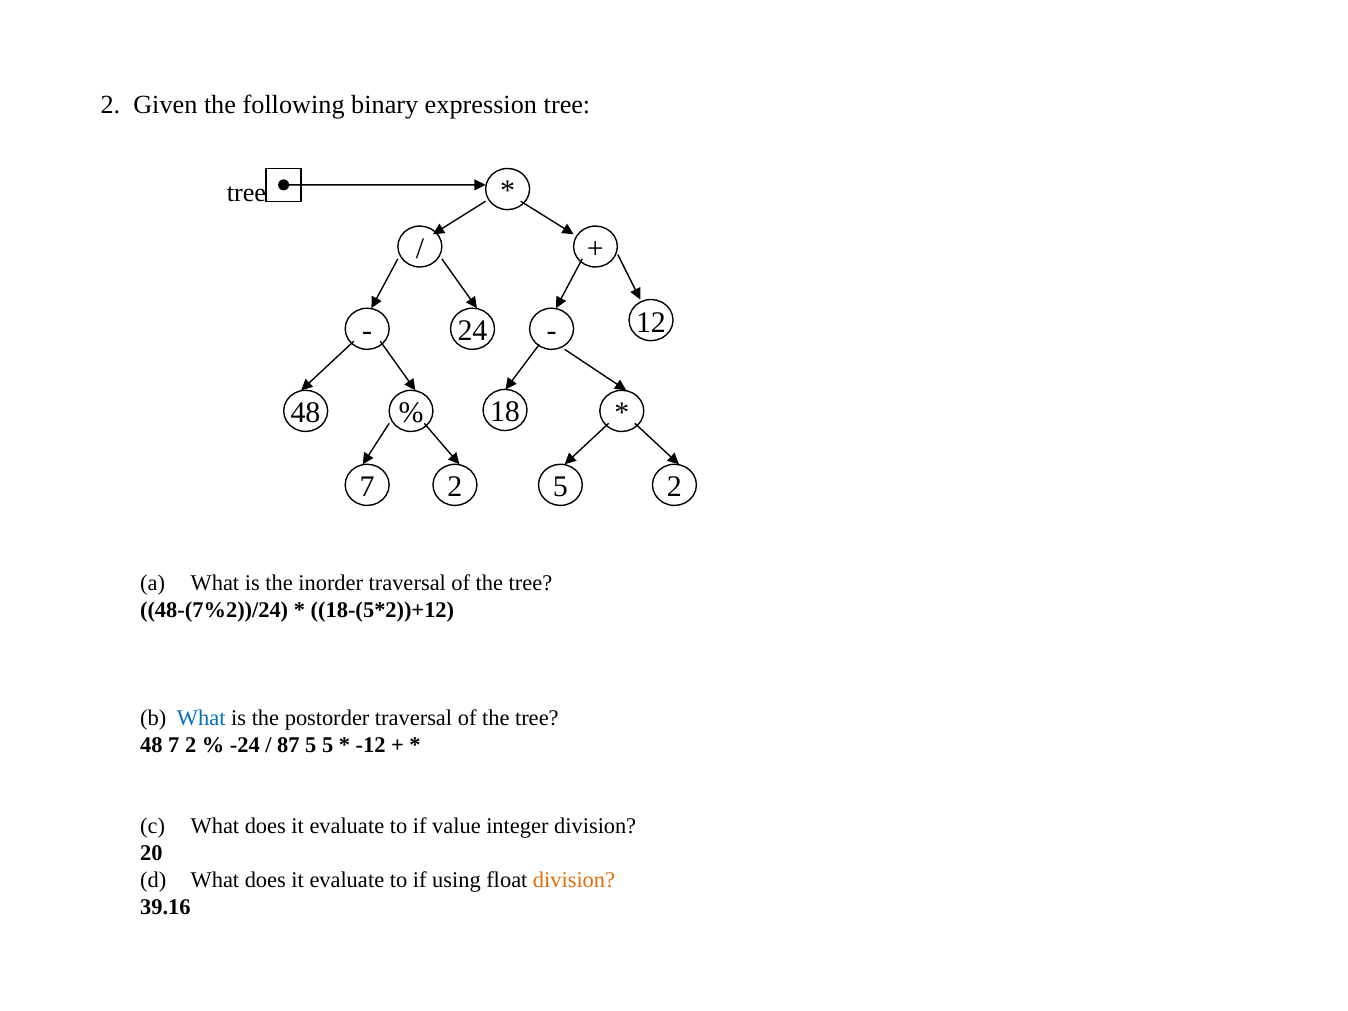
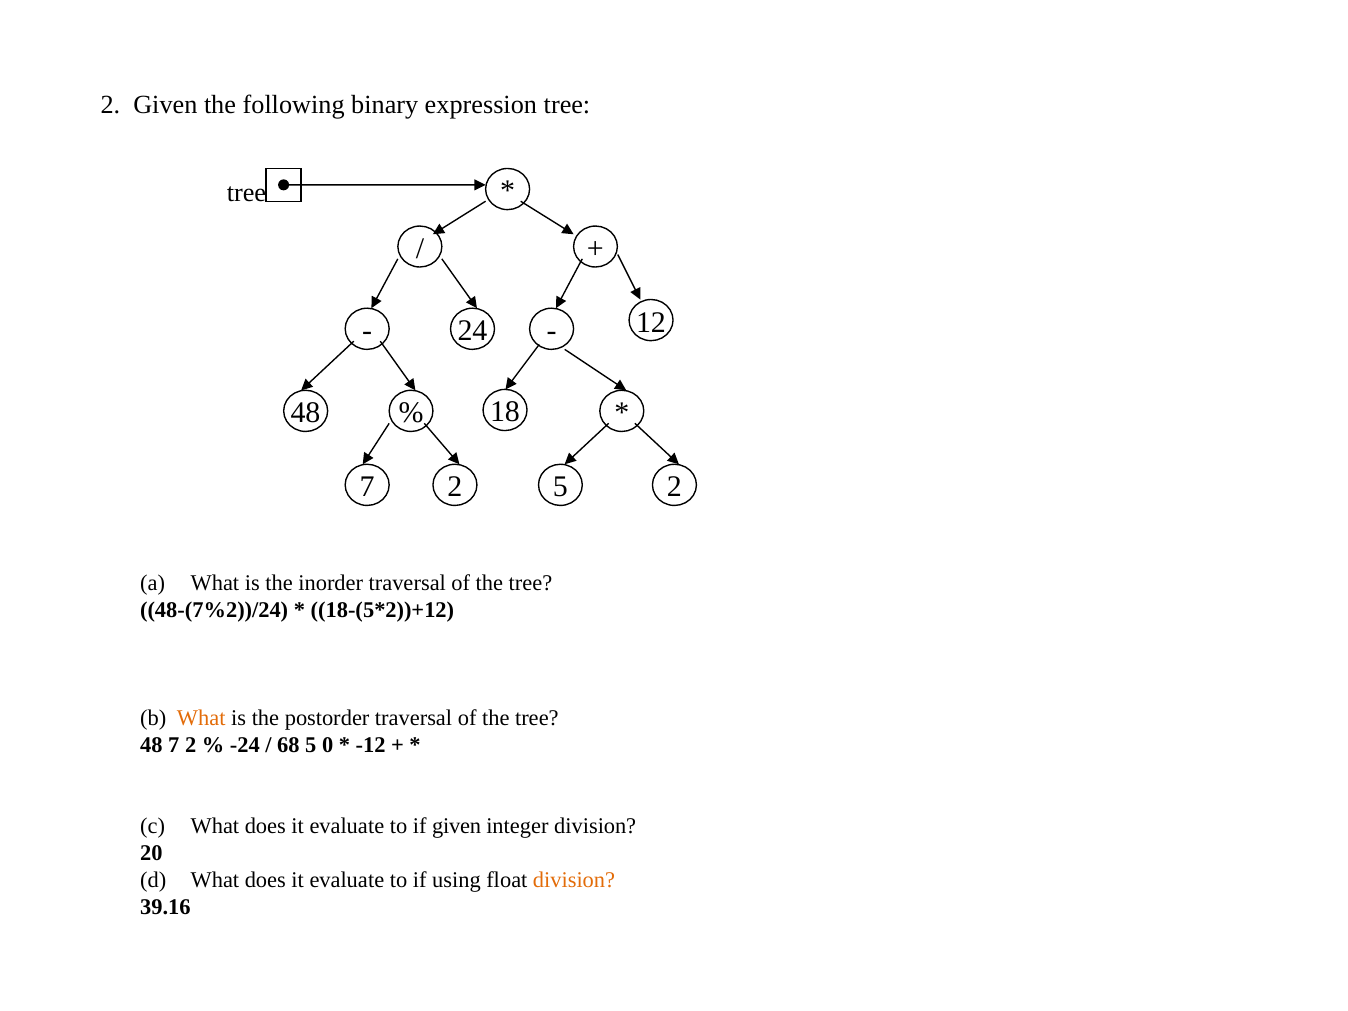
What at (201, 718) colour: blue -> orange
87: 87 -> 68
5 5: 5 -> 0
if value: value -> given
